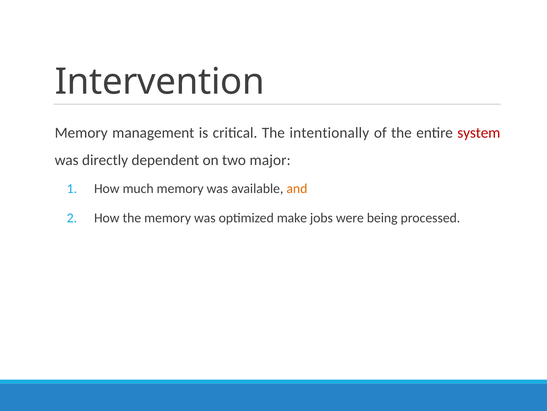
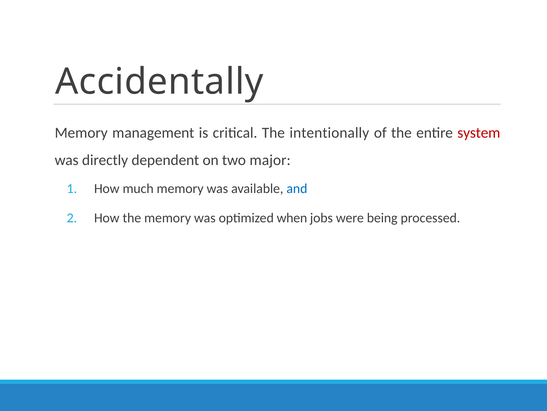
Intervention: Intervention -> Accidentally
and colour: orange -> blue
make: make -> when
